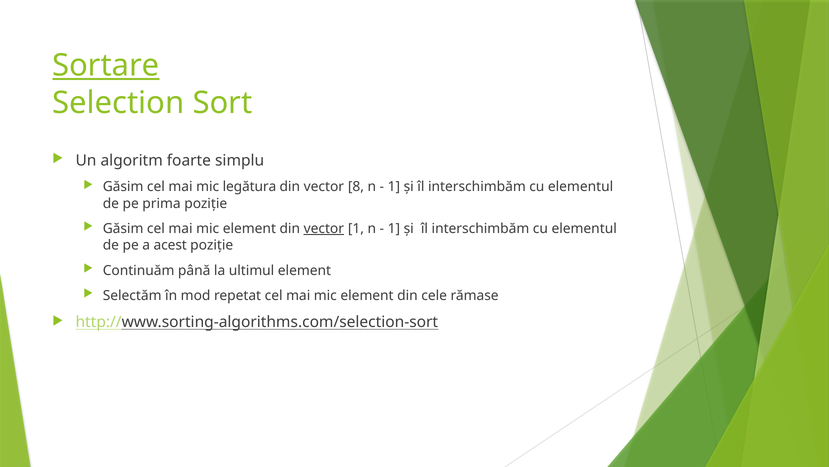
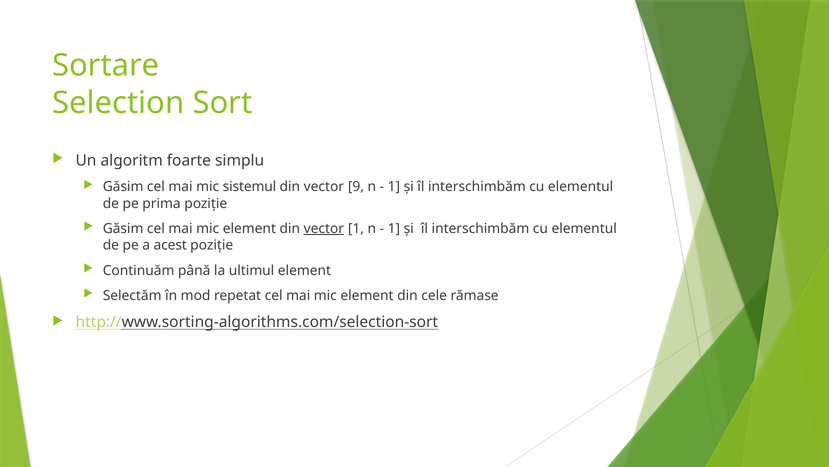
Sortare underline: present -> none
legătura: legătura -> sistemul
8: 8 -> 9
